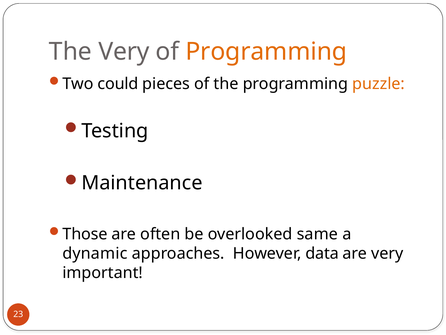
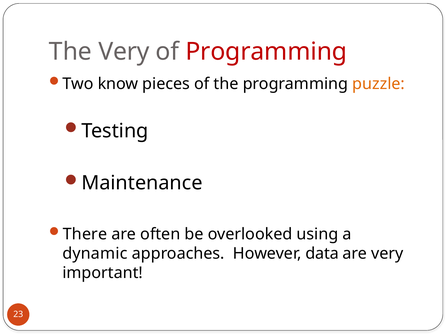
Programming at (266, 52) colour: orange -> red
could: could -> know
Those: Those -> There
same: same -> using
